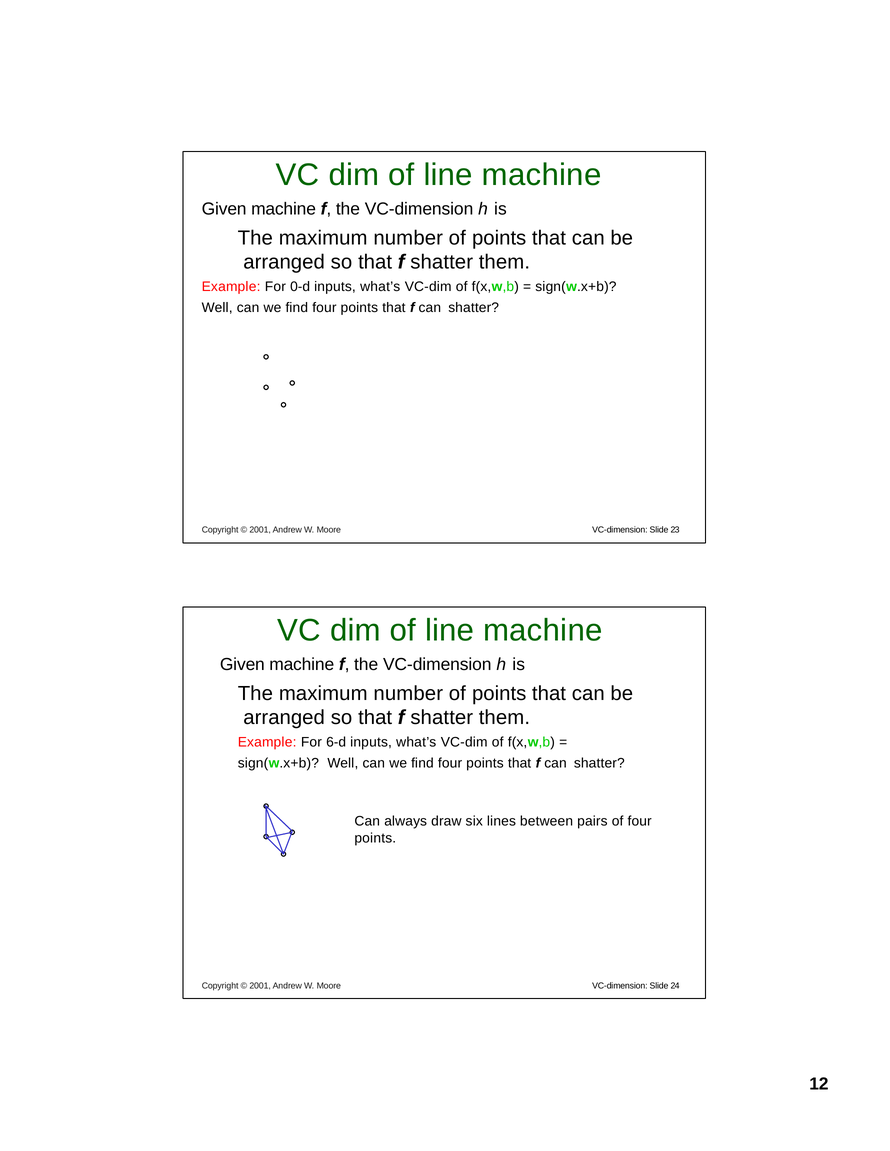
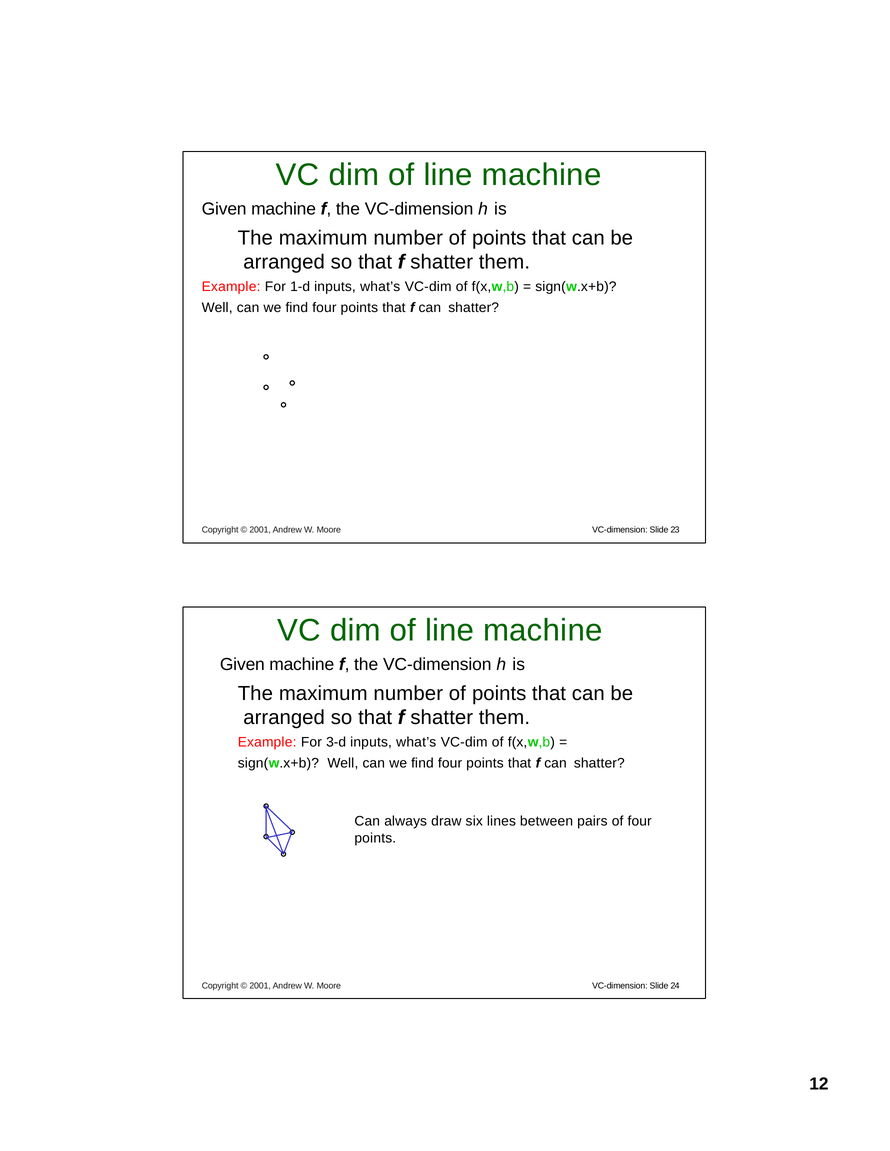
0-d: 0-d -> 1-d
6-d: 6-d -> 3-d
